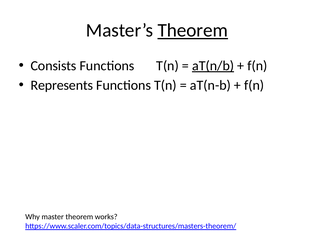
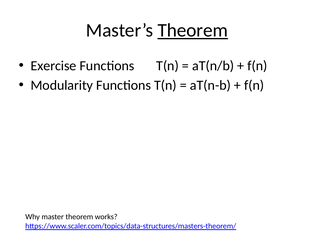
Consists: Consists -> Exercise
aT(n/b underline: present -> none
Represents: Represents -> Modularity
